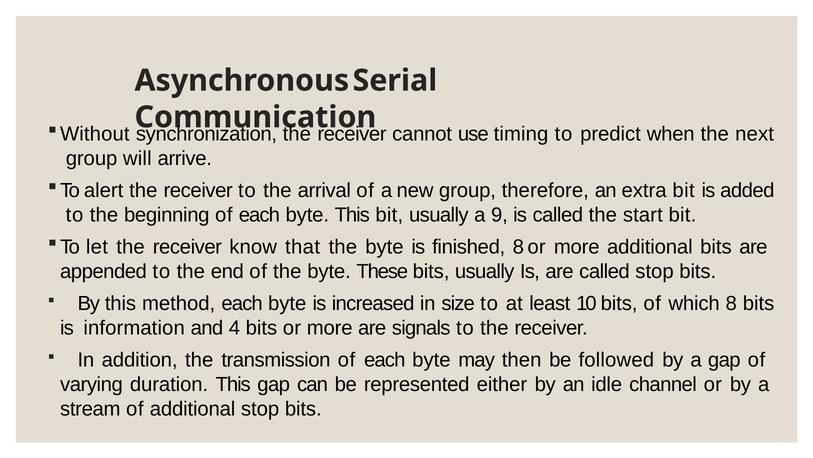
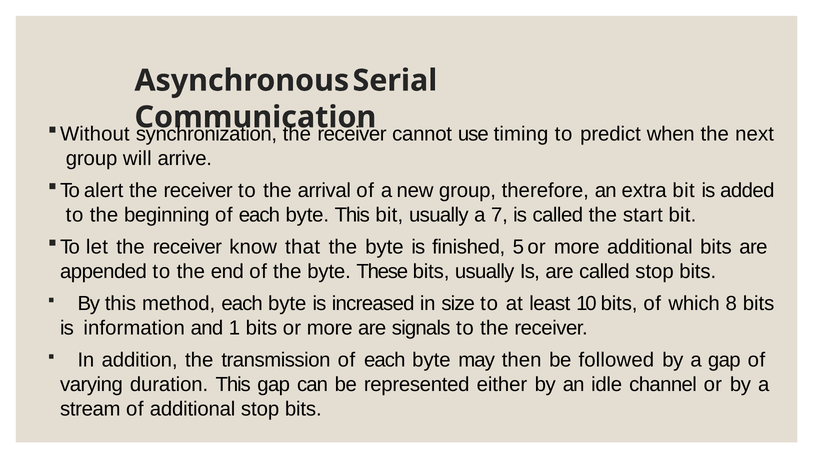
9: 9 -> 7
finished 8: 8 -> 5
4: 4 -> 1
